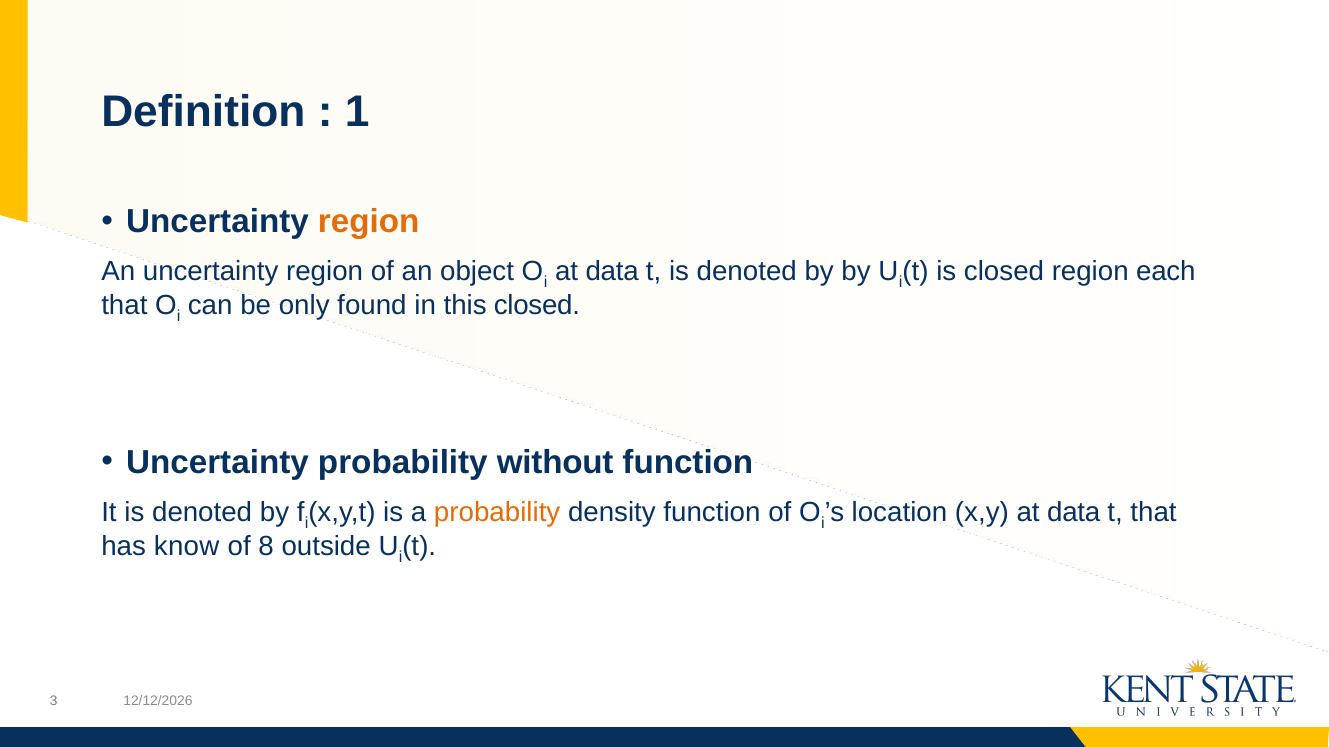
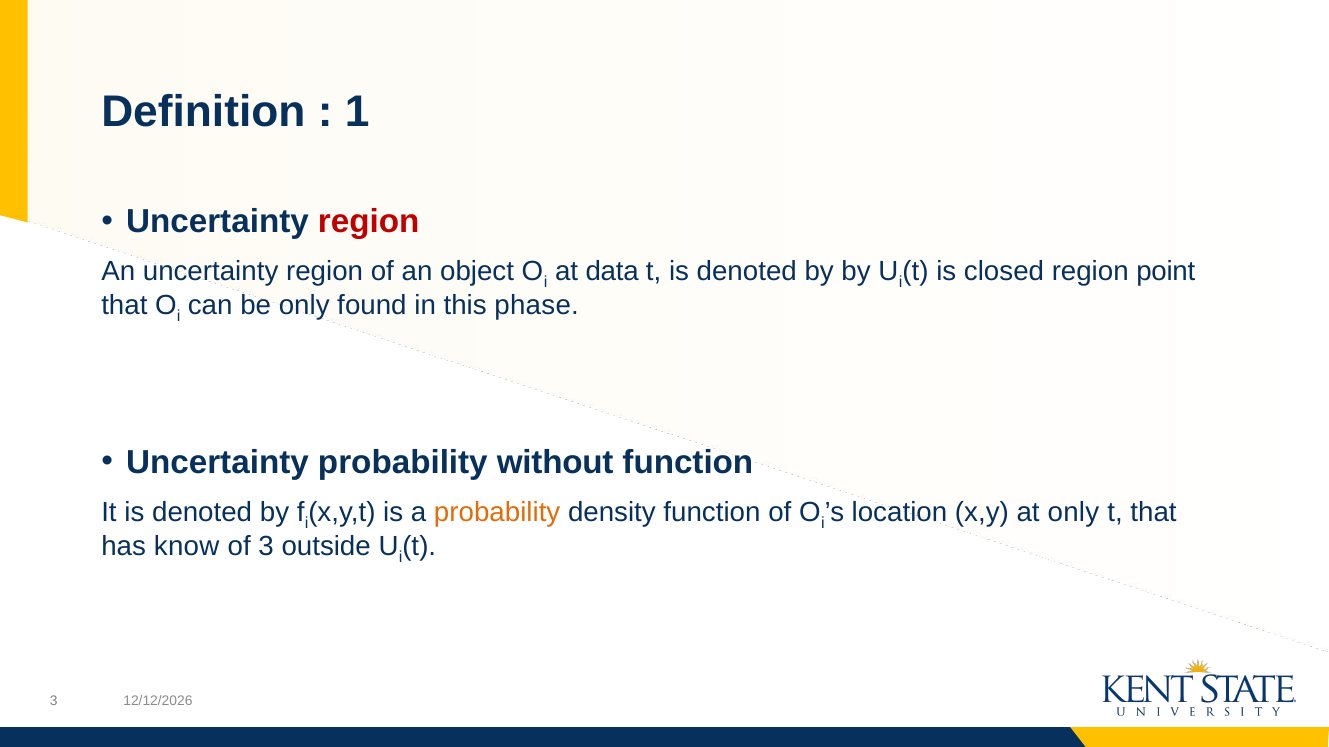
region at (369, 222) colour: orange -> red
each: each -> point
this closed: closed -> phase
x,y at data: data -> only
of 8: 8 -> 3
